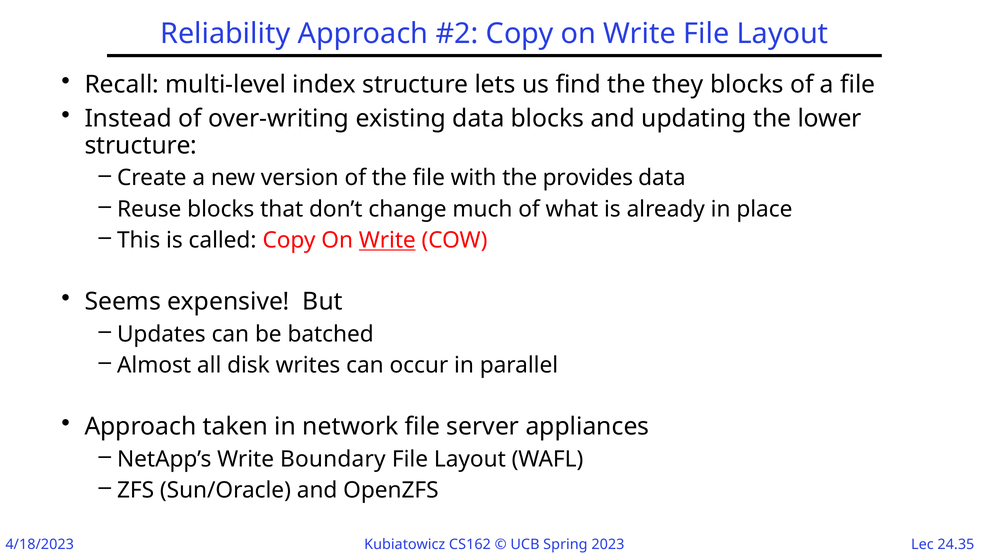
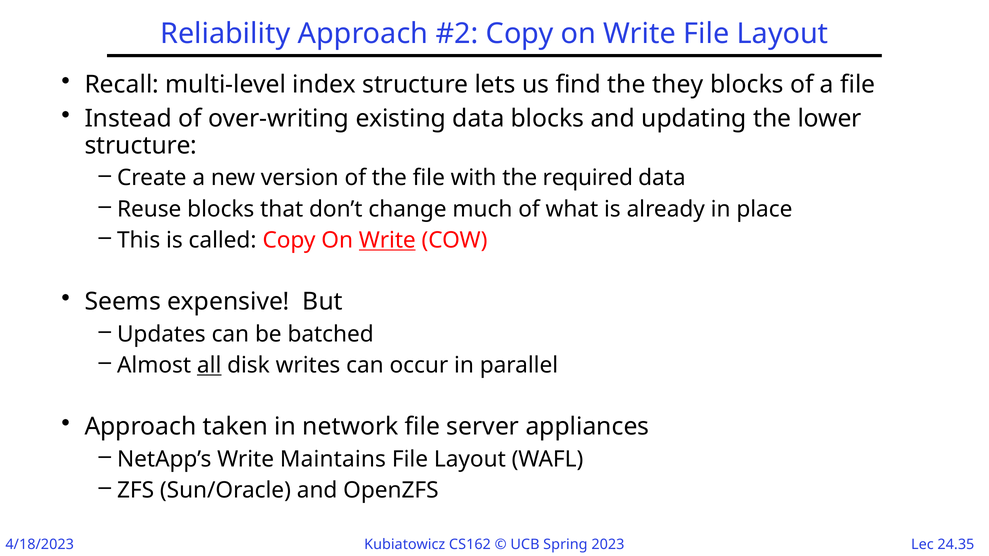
provides: provides -> required
all underline: none -> present
Boundary: Boundary -> Maintains
